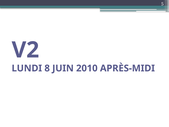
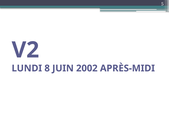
2010: 2010 -> 2002
